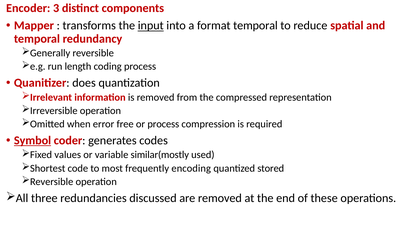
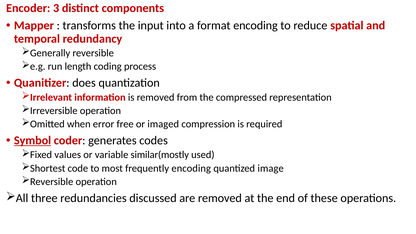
input underline: present -> none
format temporal: temporal -> encoding
or process: process -> imaged
stored: stored -> image
